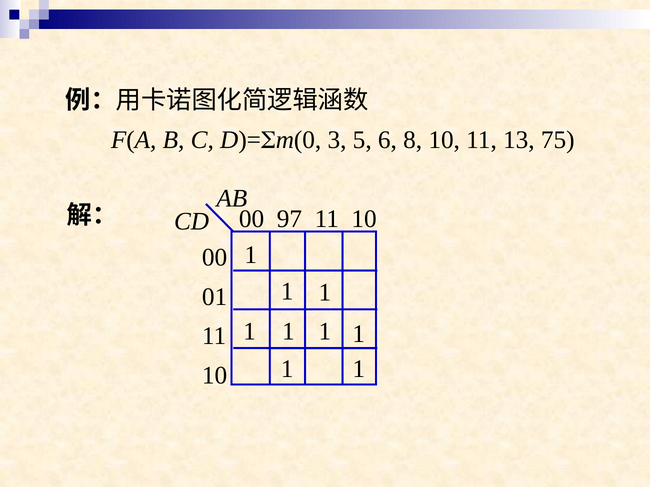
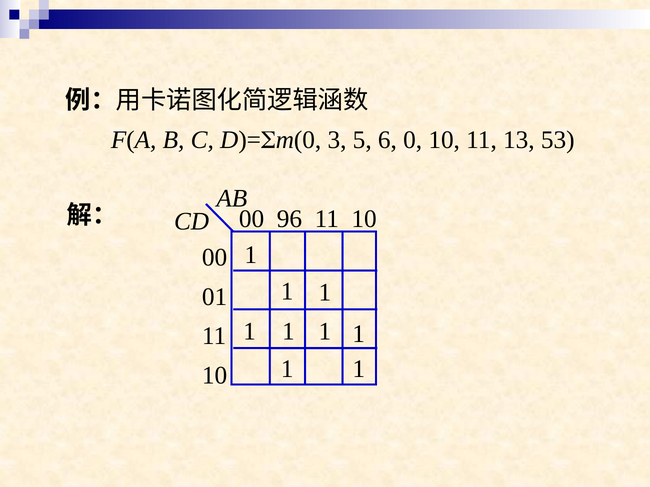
8: 8 -> 0
75: 75 -> 53
97: 97 -> 96
